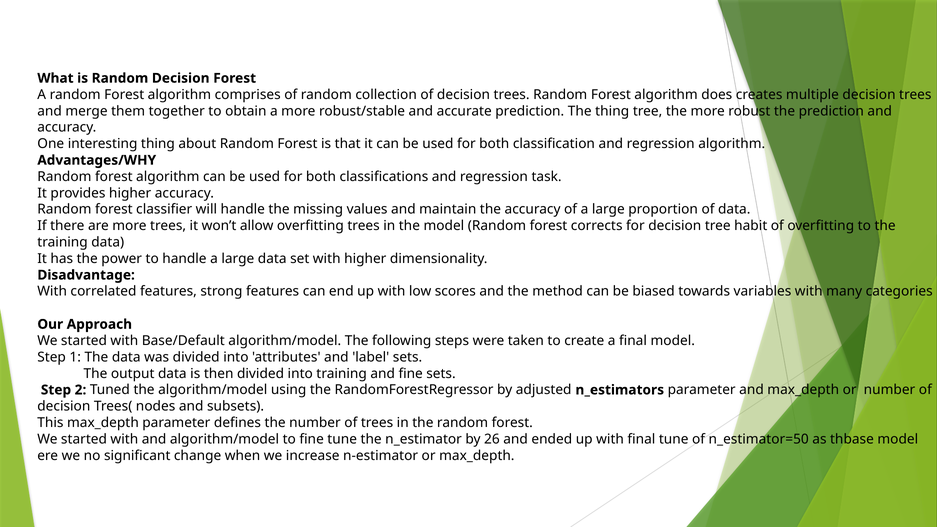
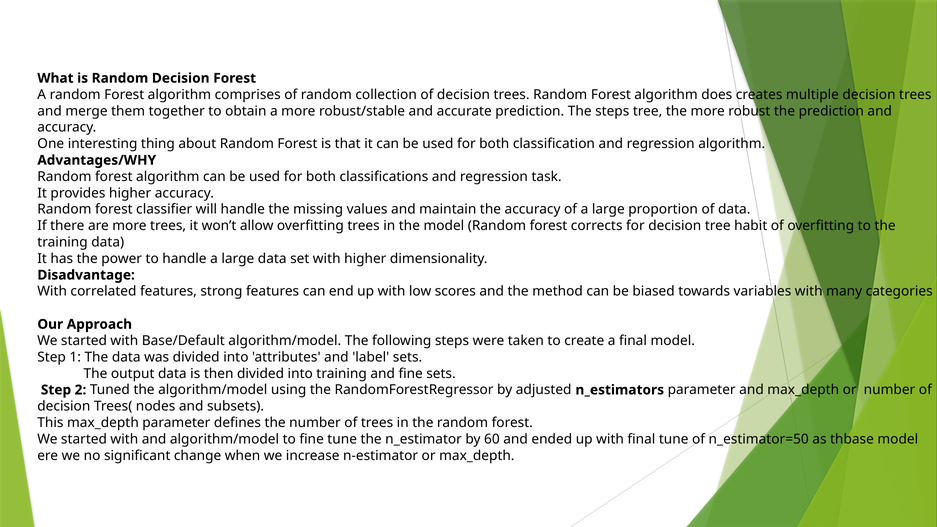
The thing: thing -> steps
26: 26 -> 60
